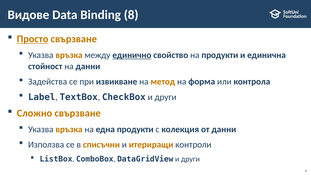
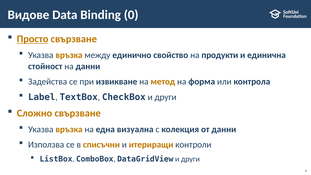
8: 8 -> 0
единично underline: present -> none
една продукти: продукти -> визуална
